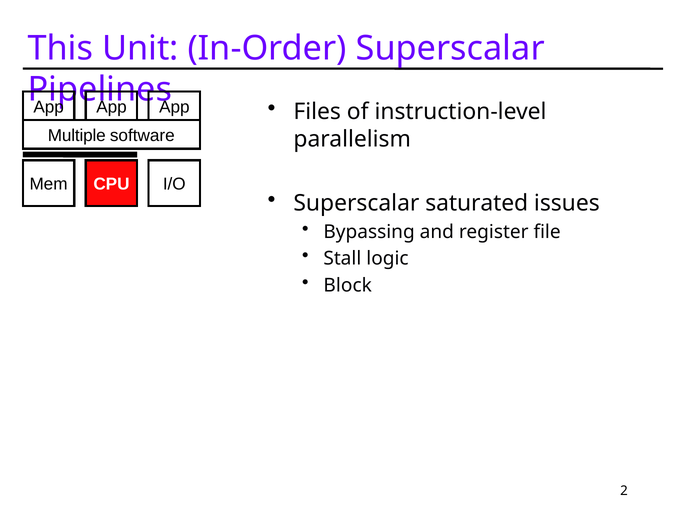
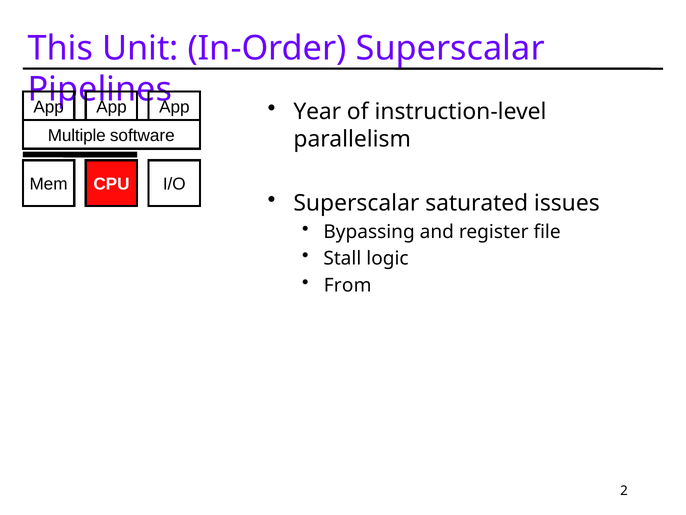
Files: Files -> Year
Block: Block -> From
